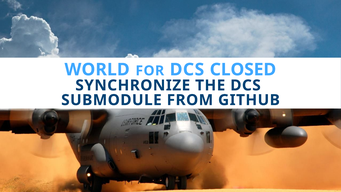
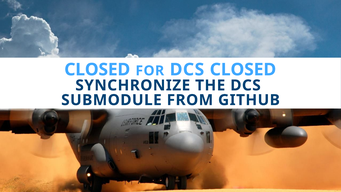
WORLD at (97, 70): WORLD -> CLOSED
